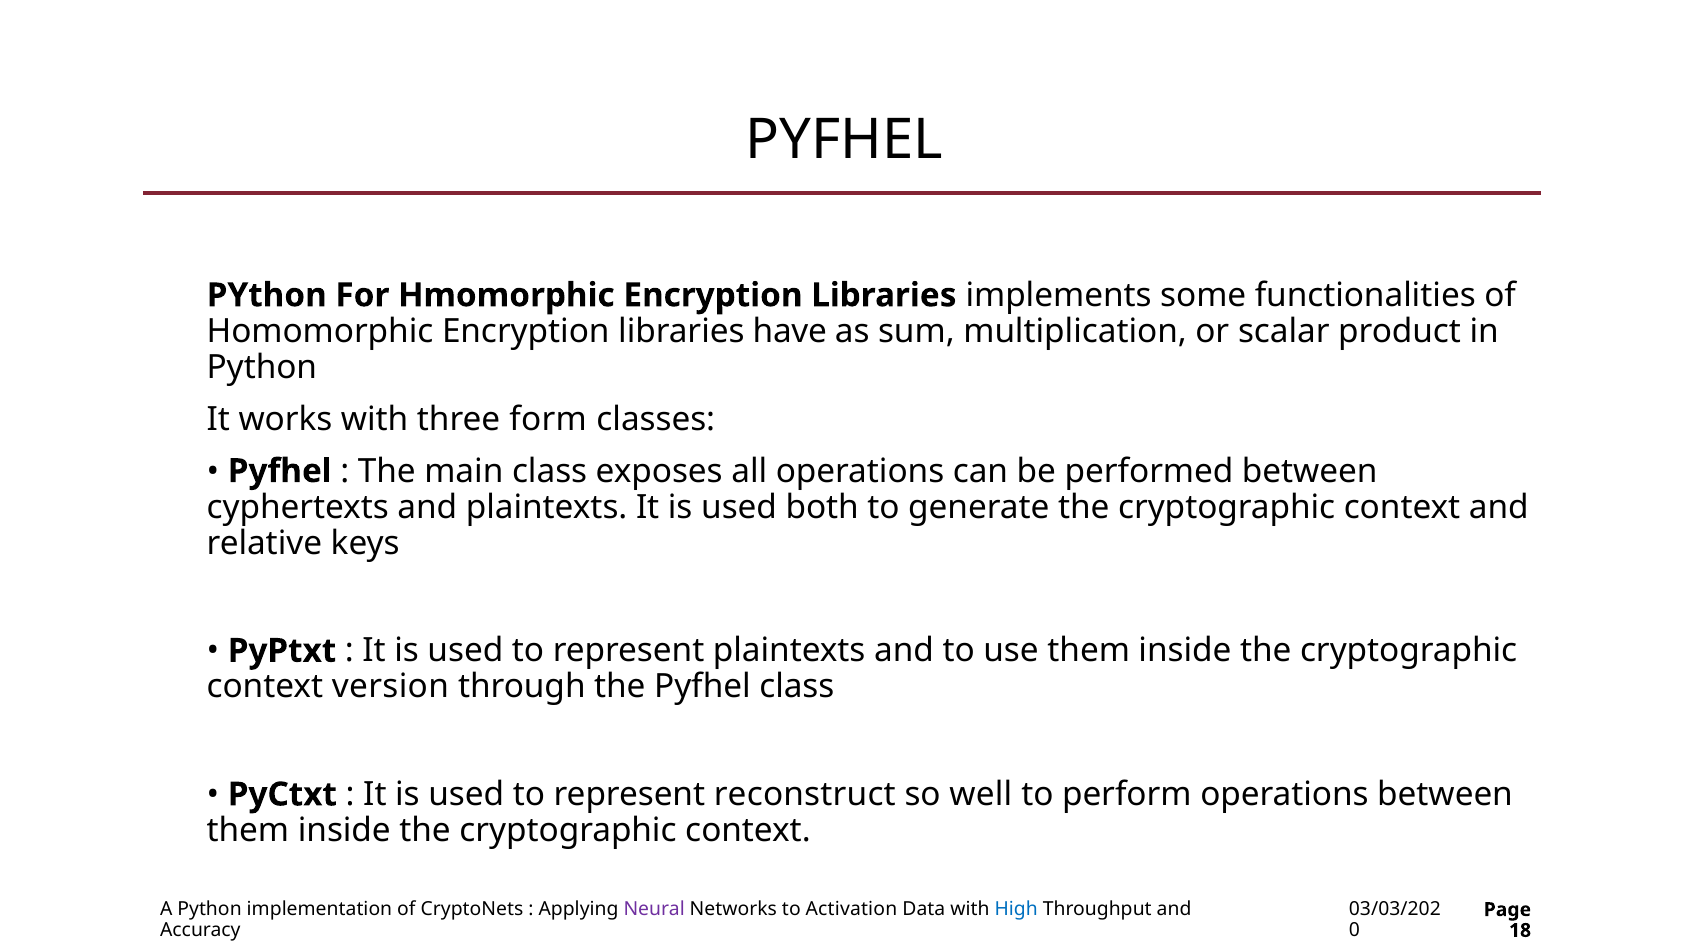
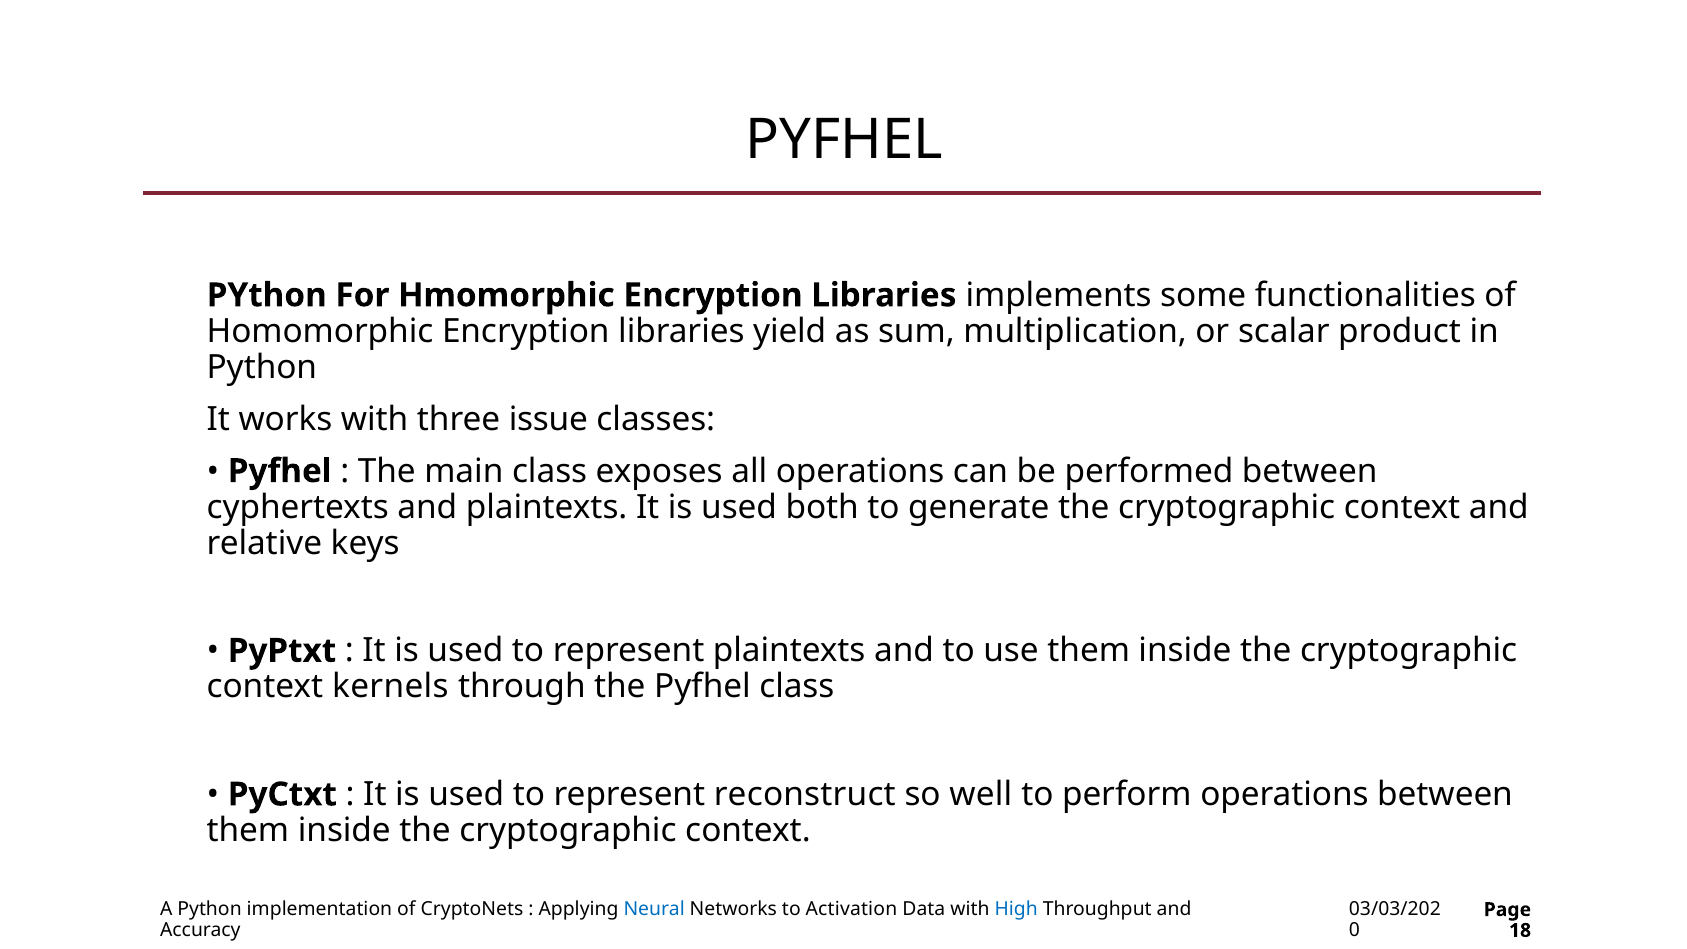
have: have -> yield
form: form -> issue
version: version -> kernels
Neural colour: purple -> blue
